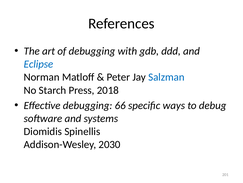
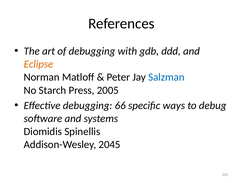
Eclipse colour: blue -> orange
2018: 2018 -> 2005
2030: 2030 -> 2045
